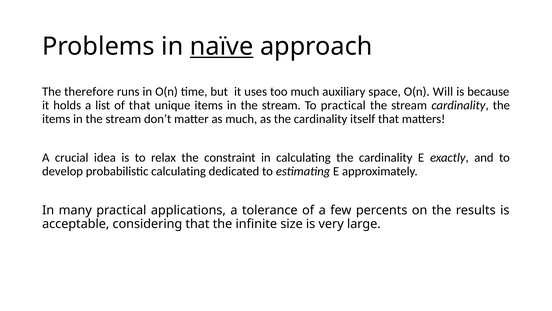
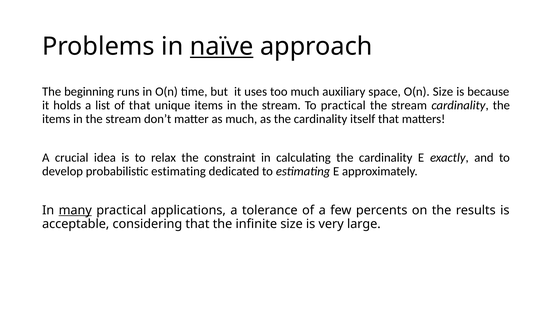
therefore: therefore -> beginning
O(n Will: Will -> Size
probabilistic calculating: calculating -> estimating
many underline: none -> present
